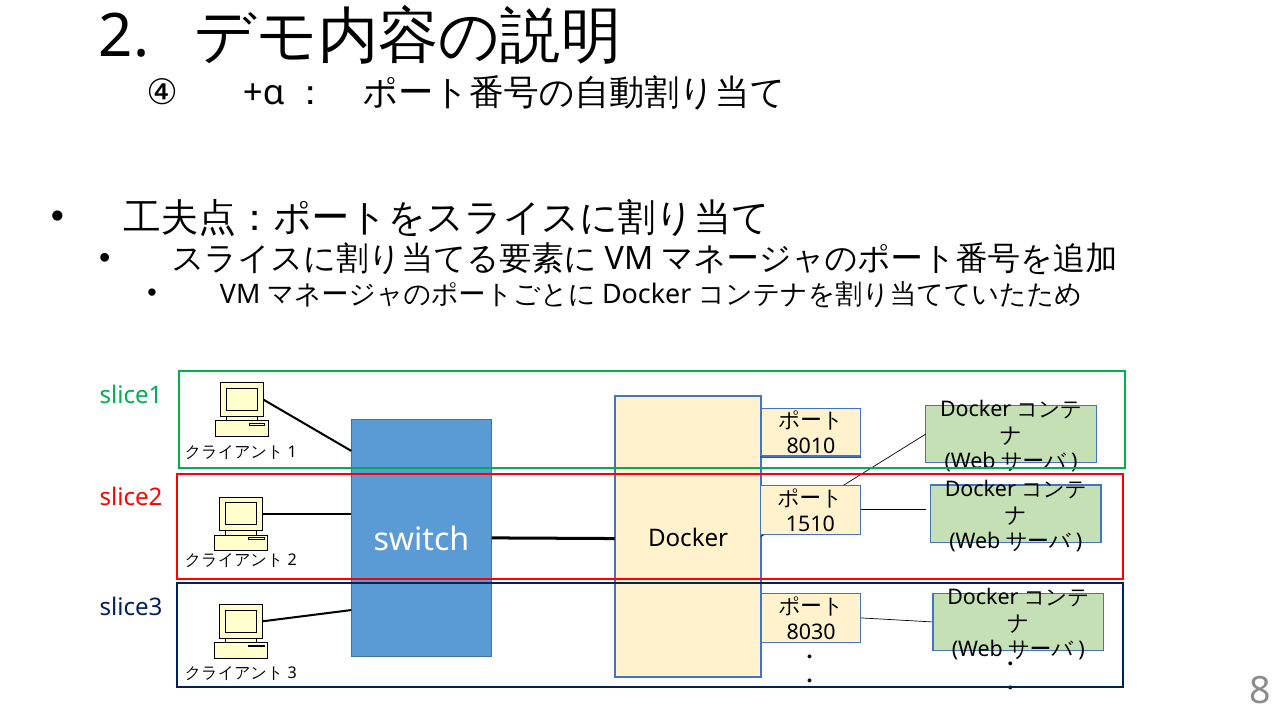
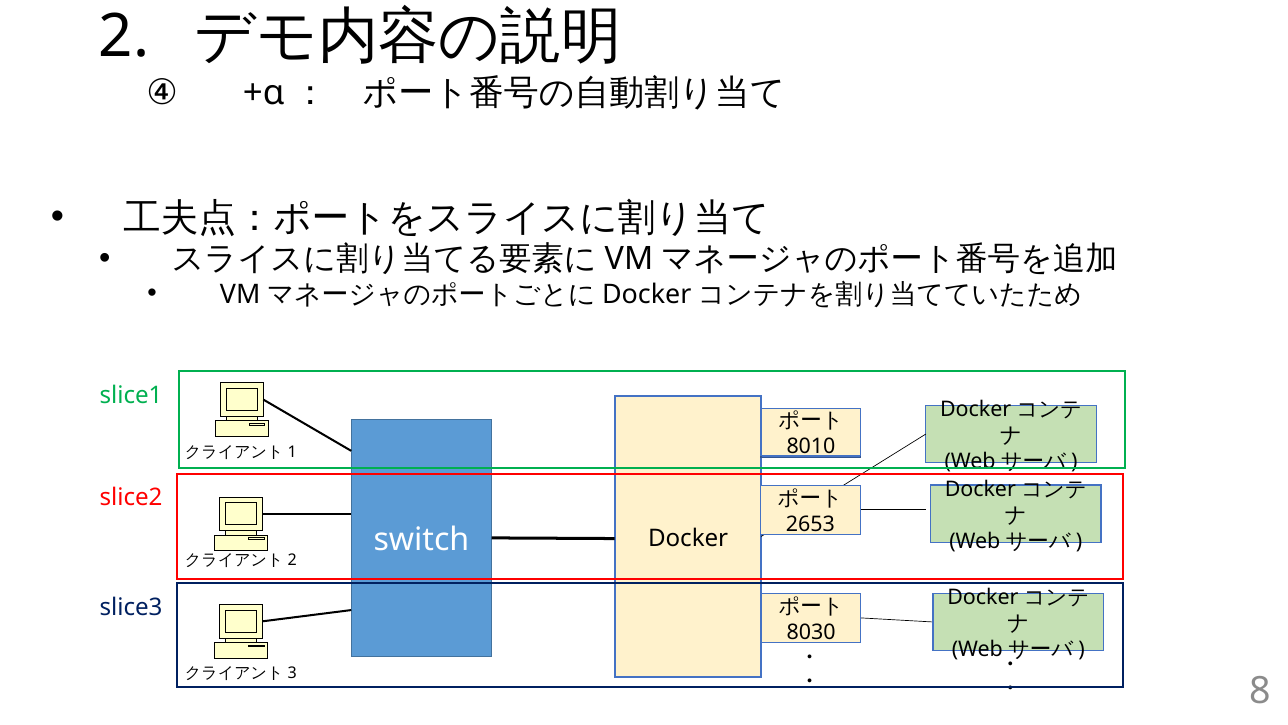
1510: 1510 -> 2653
